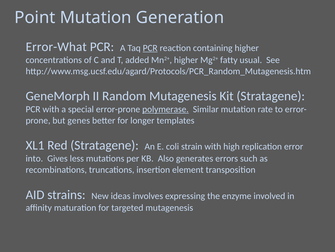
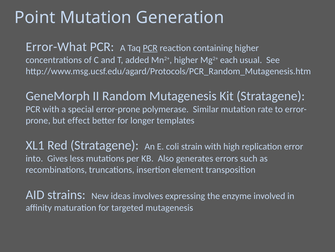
fatty: fatty -> each
polymerase underline: present -> none
genes: genes -> effect
